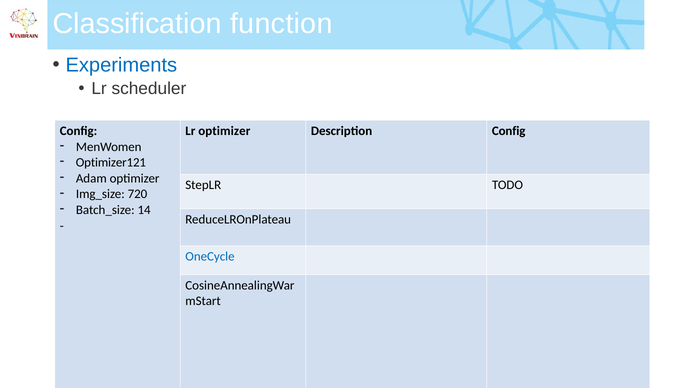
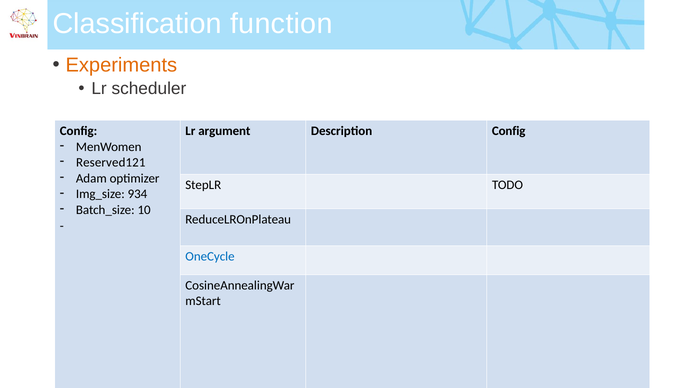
Experiments colour: blue -> orange
Lr optimizer: optimizer -> argument
Optimizer121: Optimizer121 -> Reserved121
720: 720 -> 934
14: 14 -> 10
